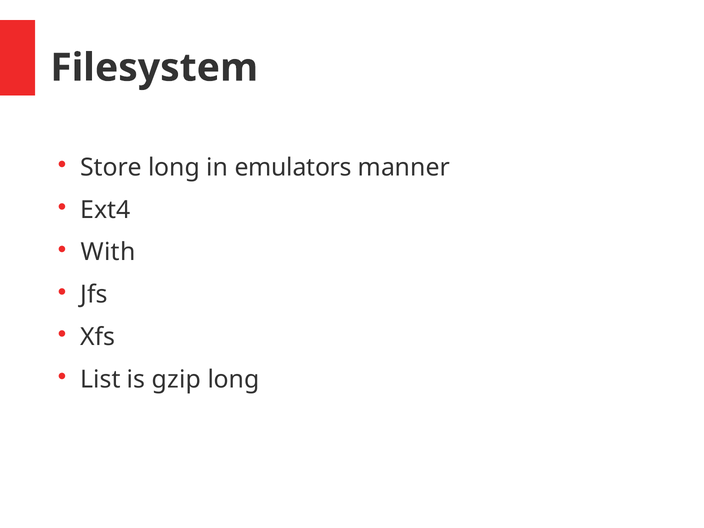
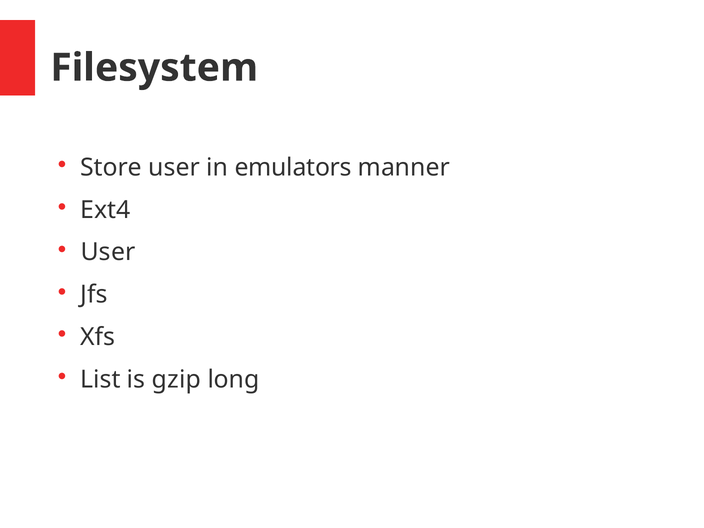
Store long: long -> user
With at (108, 252): With -> User
